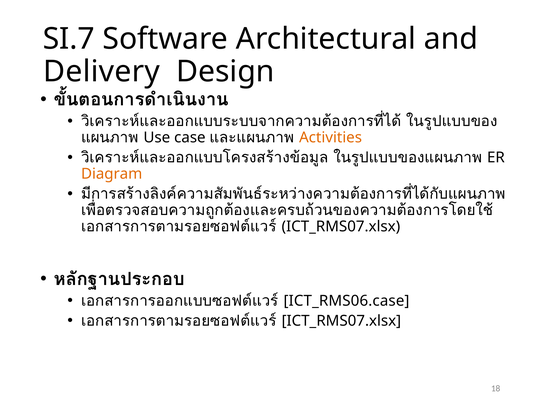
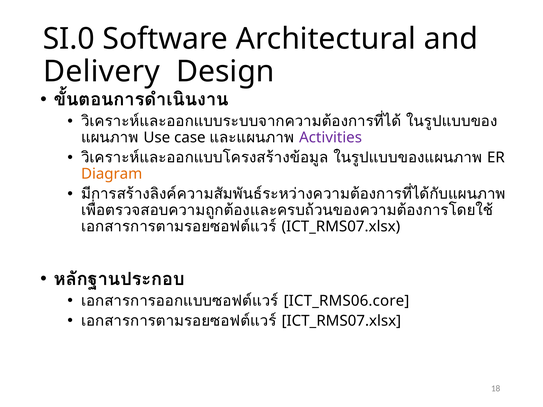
SI.7: SI.7 -> SI.0
Activities colour: orange -> purple
ICT_RMS06.case: ICT_RMS06.case -> ICT_RMS06.core
